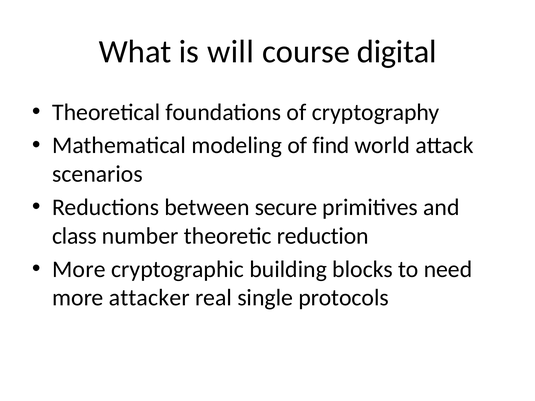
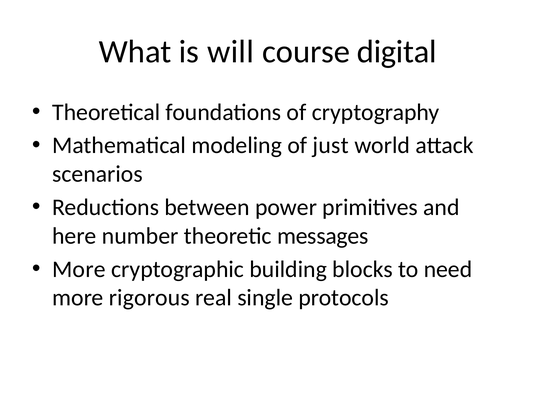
find: find -> just
secure: secure -> power
class: class -> here
reduction: reduction -> messages
attacker: attacker -> rigorous
